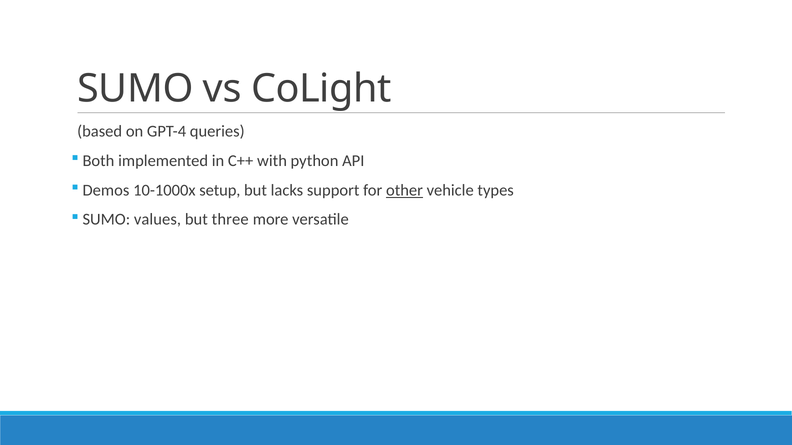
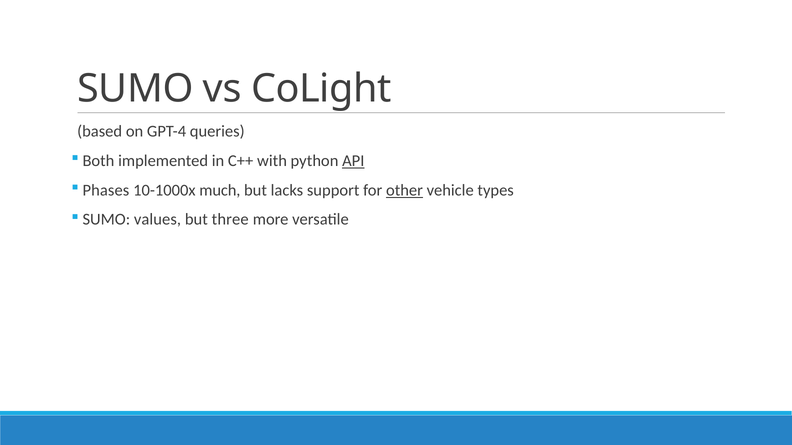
API underline: none -> present
Demos: Demos -> Phases
setup: setup -> much
